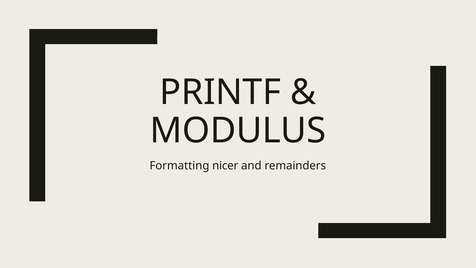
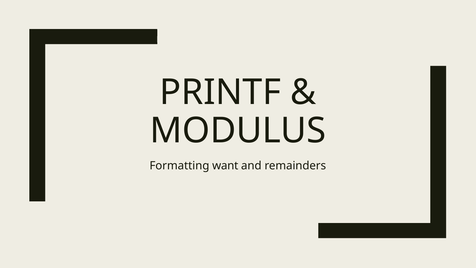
nicer: nicer -> want
